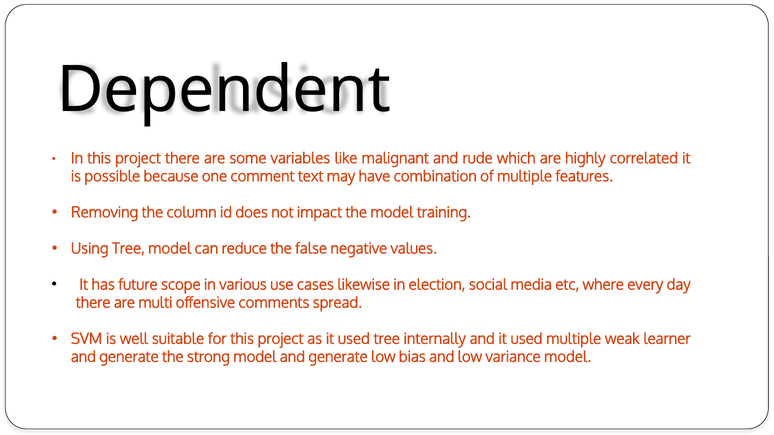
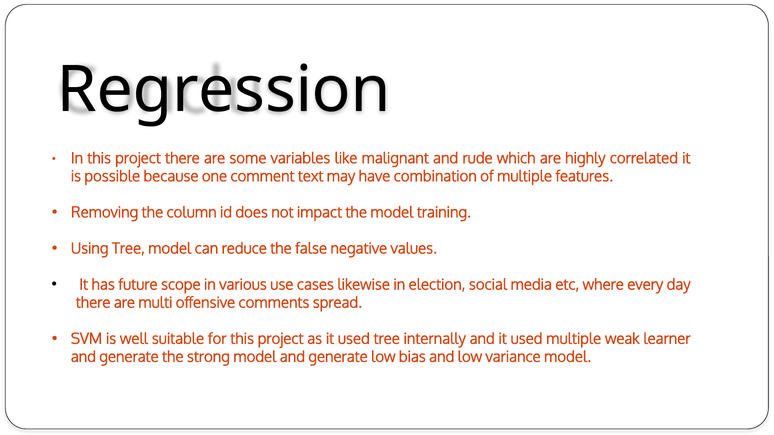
Dependent: Dependent -> Regression
